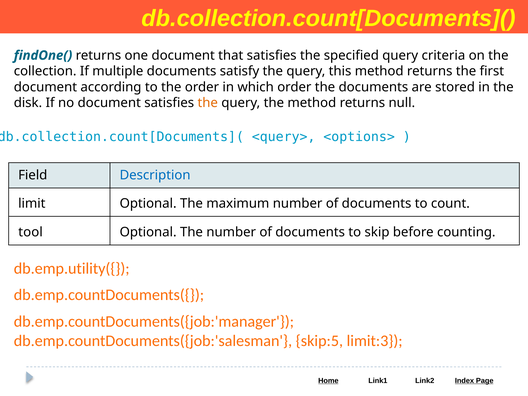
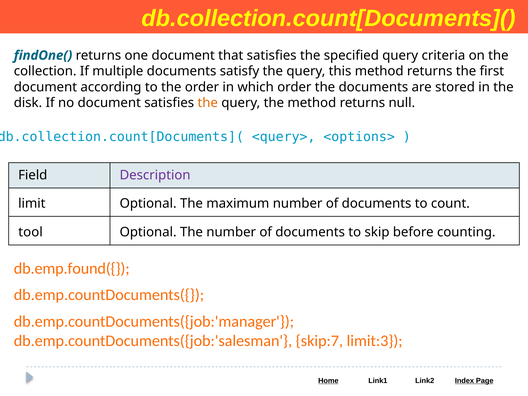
Description colour: blue -> purple
db.emp.utility({: db.emp.utility({ -> db.emp.found({
skip:5: skip:5 -> skip:7
